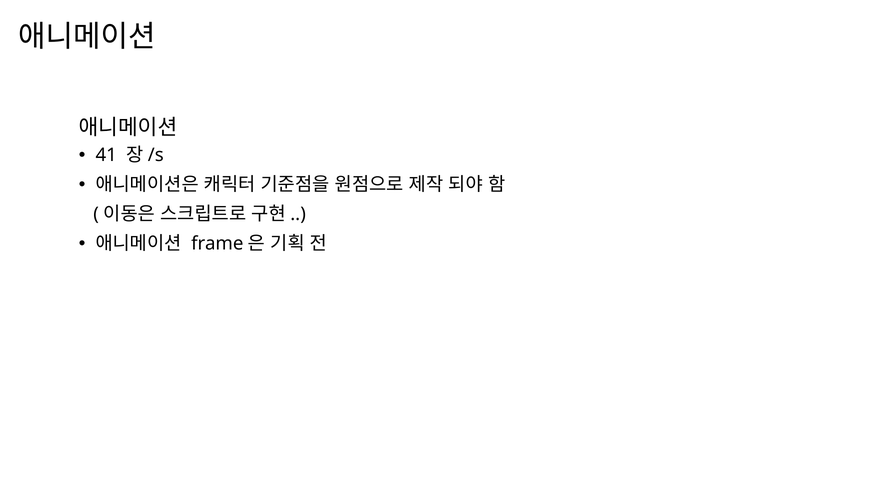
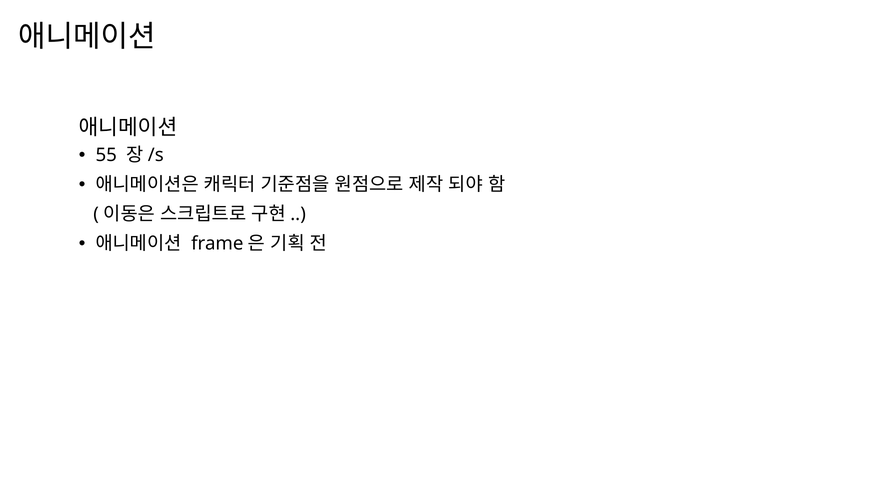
41: 41 -> 55
